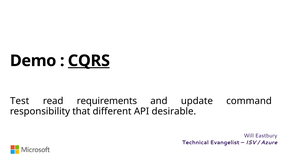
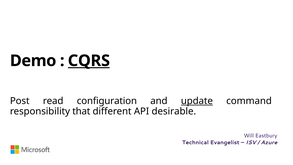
Test: Test -> Post
requirements: requirements -> configuration
update underline: none -> present
